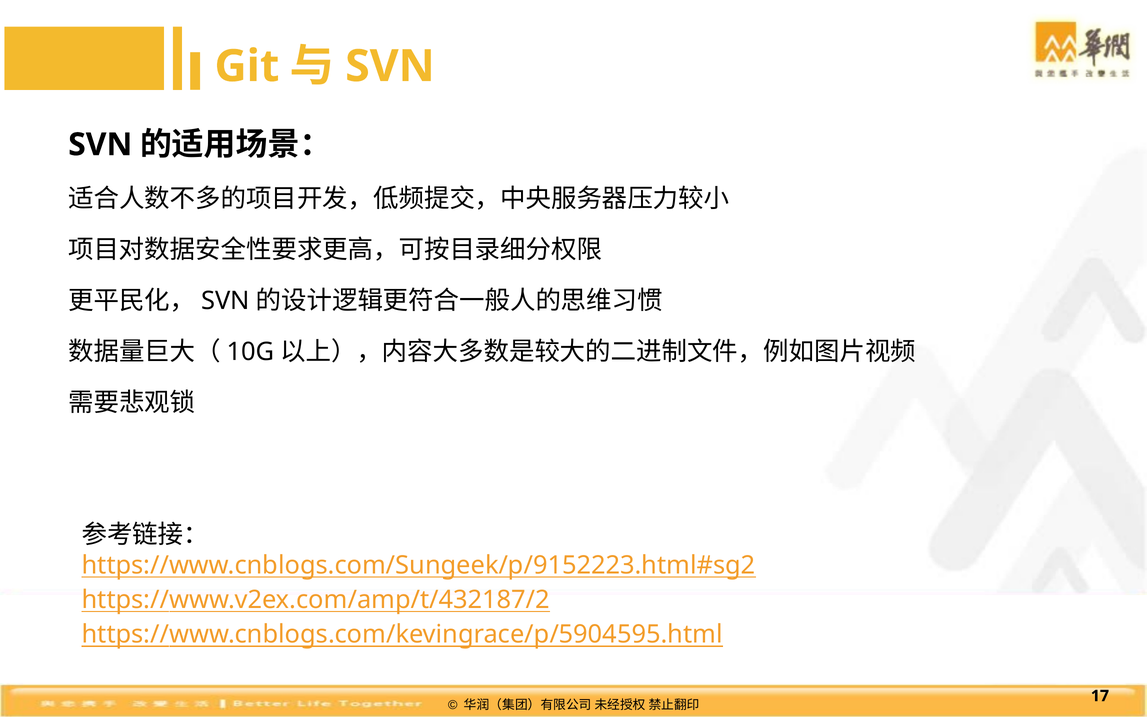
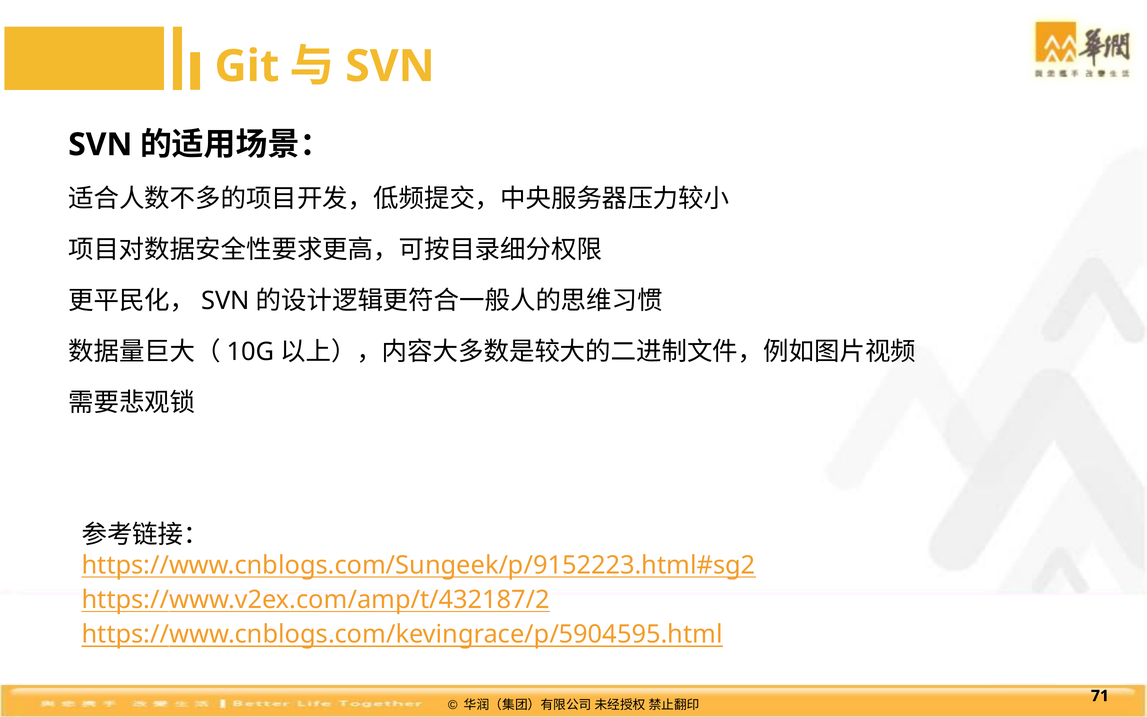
17: 17 -> 71
